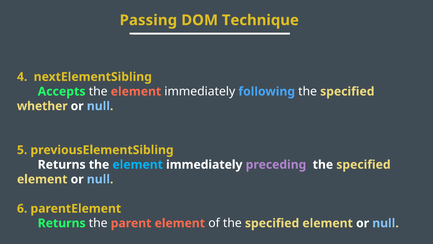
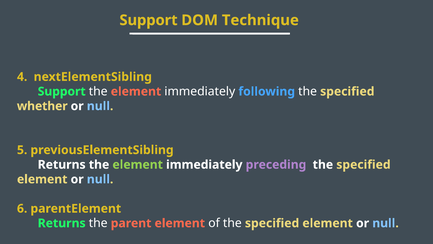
Passing at (148, 20): Passing -> Support
Accepts at (62, 91): Accepts -> Support
element at (138, 164) colour: light blue -> light green
